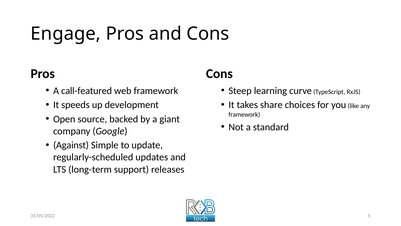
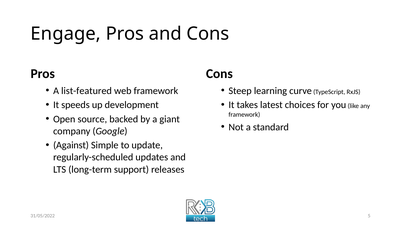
call-featured: call-featured -> list-featured
share: share -> latest
